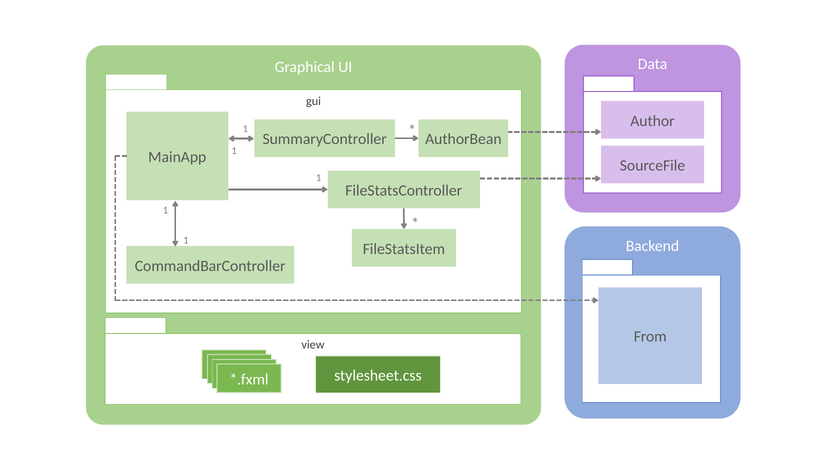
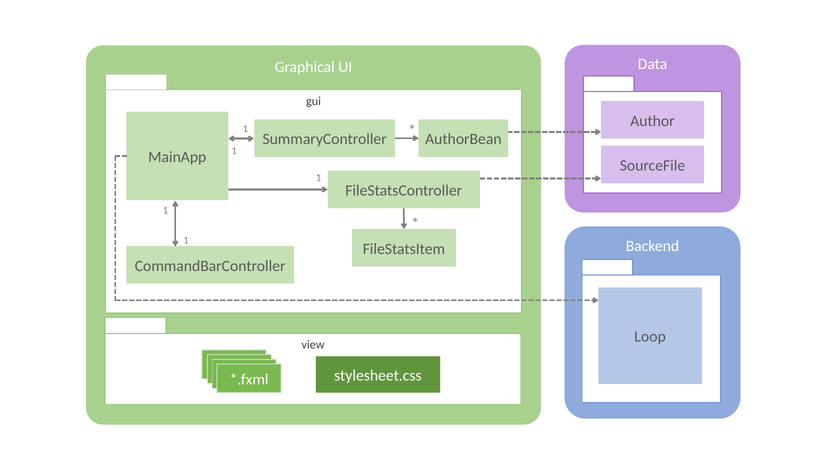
From: From -> Loop
